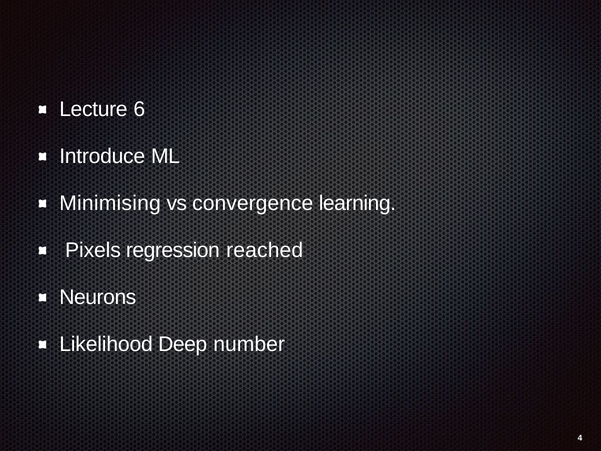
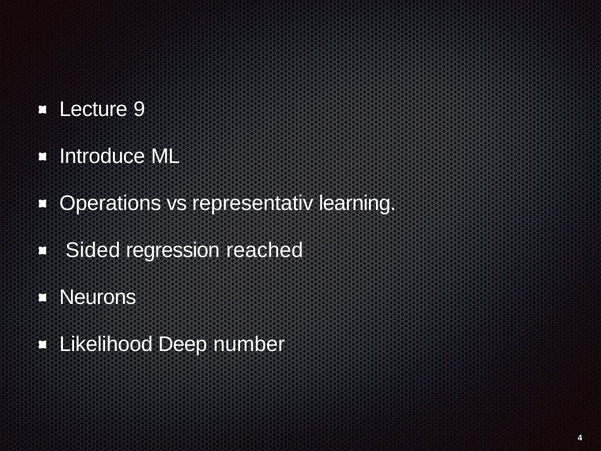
6: 6 -> 9
Minimising: Minimising -> Operations
convergence: convergence -> representativ
Pixels: Pixels -> Sided
